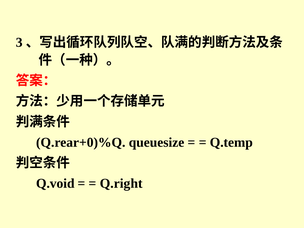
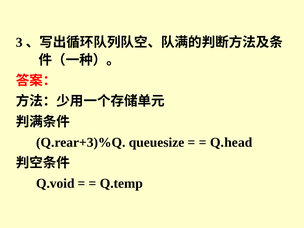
Q.rear+0)%Q: Q.rear+0)%Q -> Q.rear+3)%Q
Q.temp: Q.temp -> Q.head
Q.right: Q.right -> Q.temp
